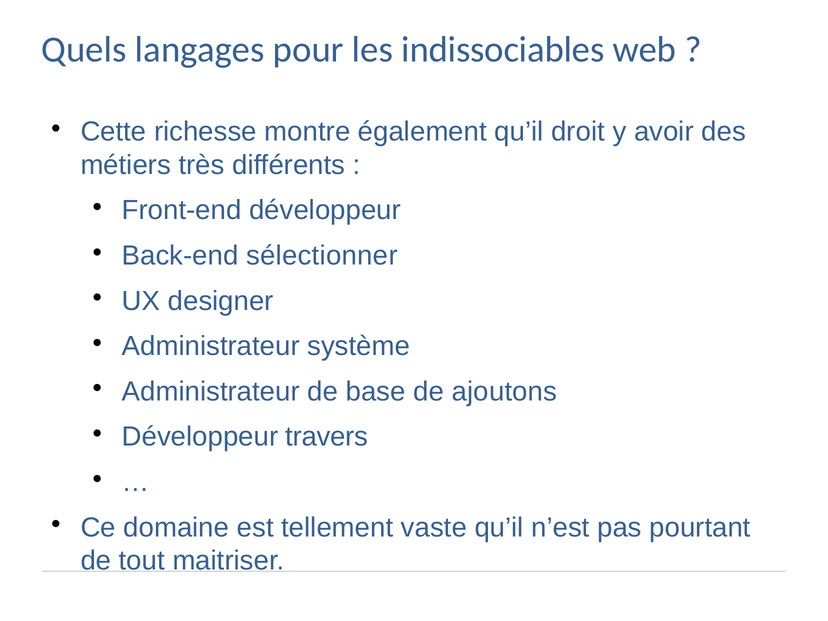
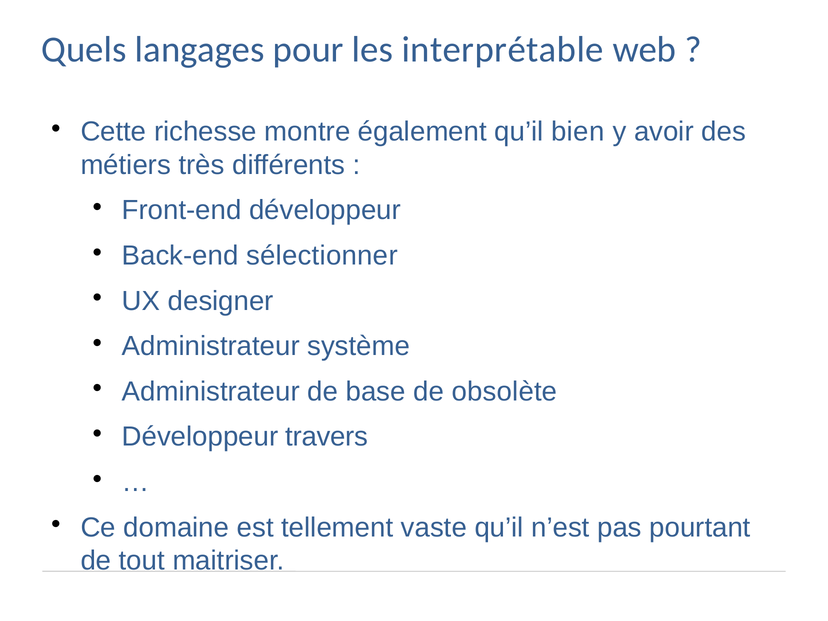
indissociables: indissociables -> interprétable
droit: droit -> bien
ajoutons: ajoutons -> obsolète
